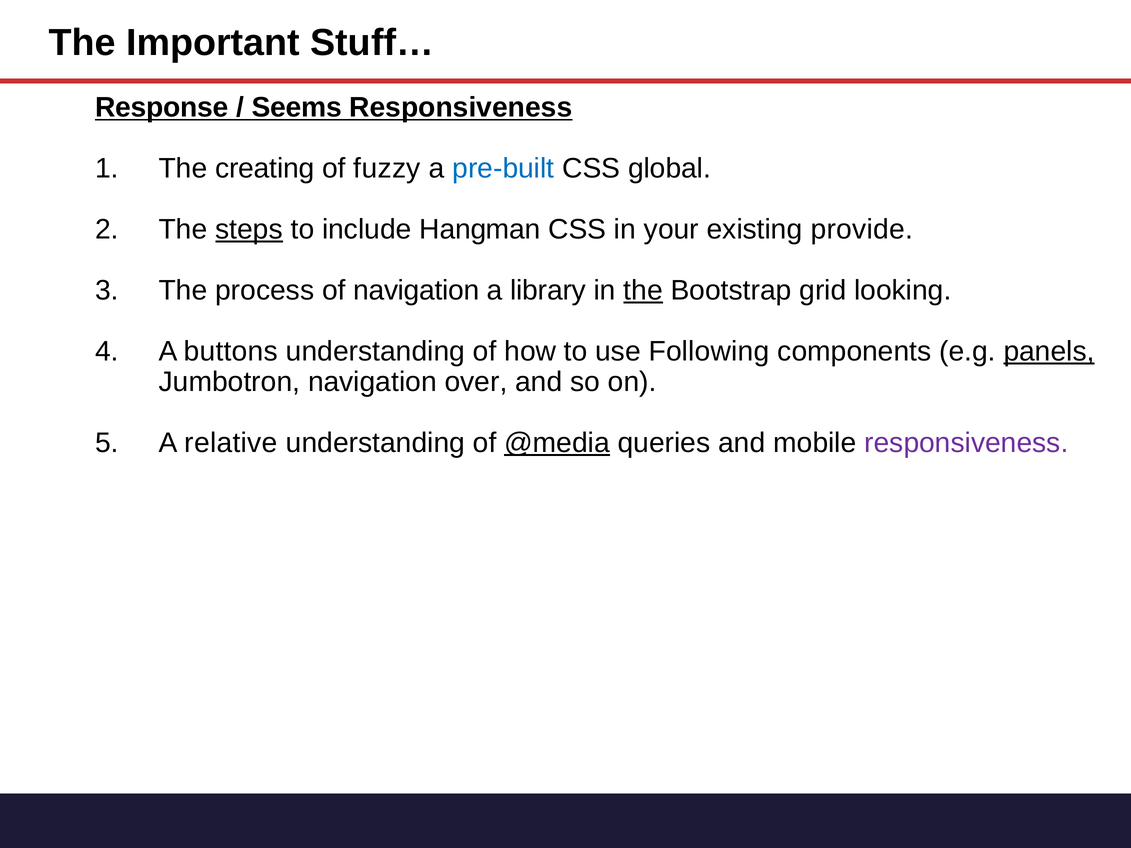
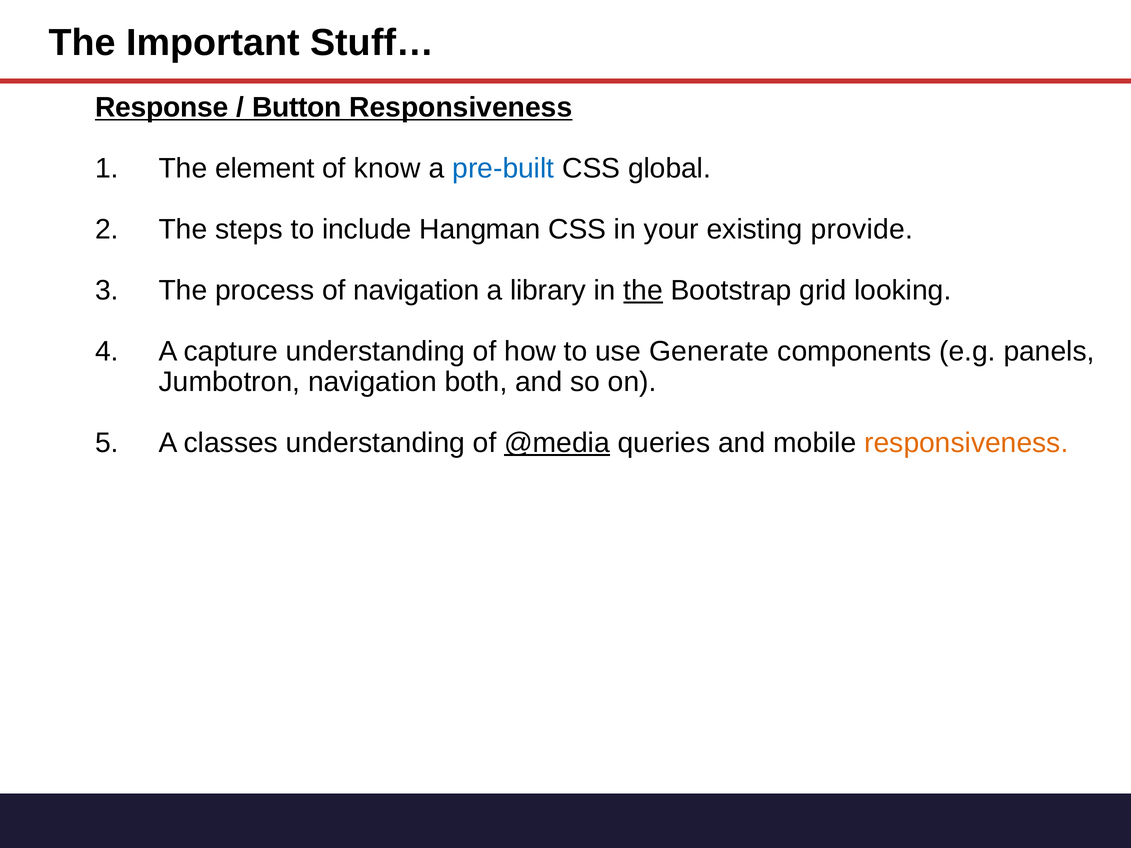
Seems: Seems -> Button
creating: creating -> element
fuzzy: fuzzy -> know
steps underline: present -> none
buttons: buttons -> capture
Following: Following -> Generate
panels underline: present -> none
over: over -> both
relative: relative -> classes
responsiveness at (966, 443) colour: purple -> orange
